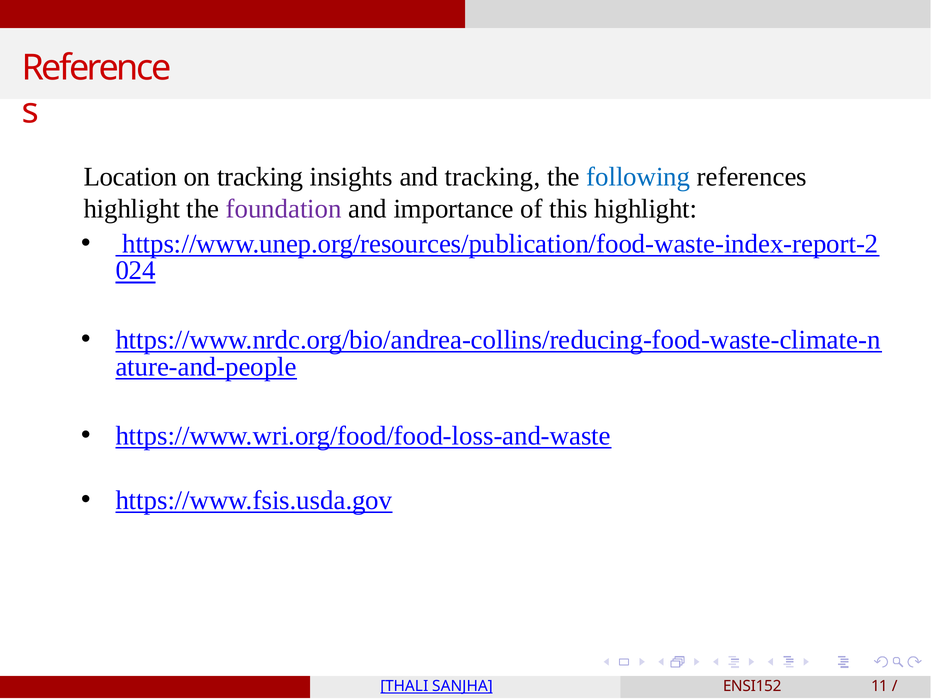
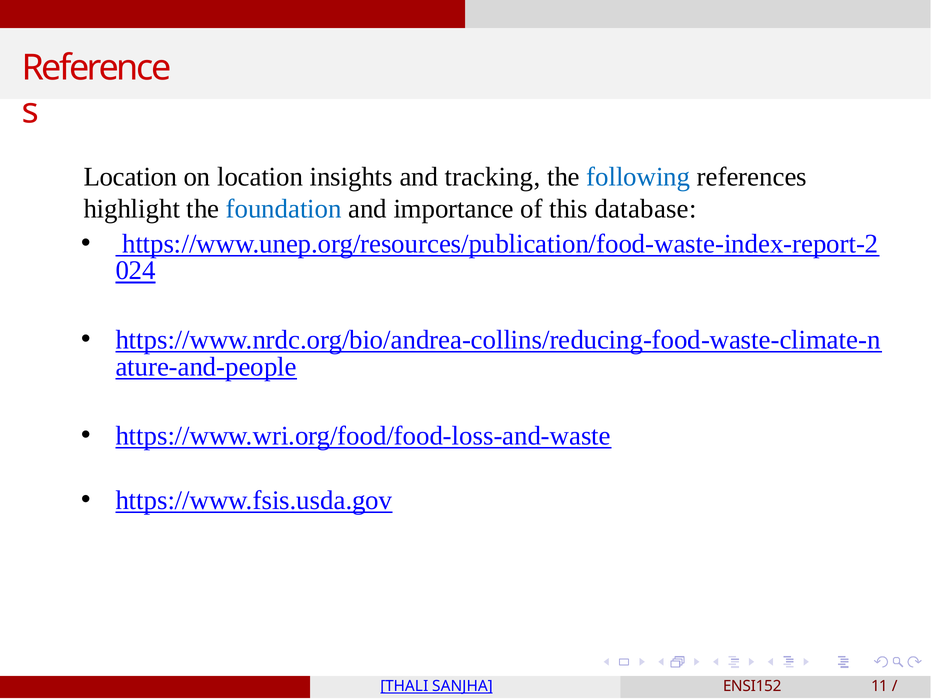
on tracking: tracking -> location
foundation colour: purple -> blue
this highlight: highlight -> database
